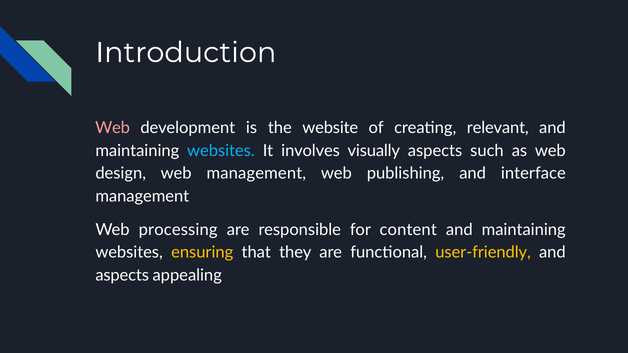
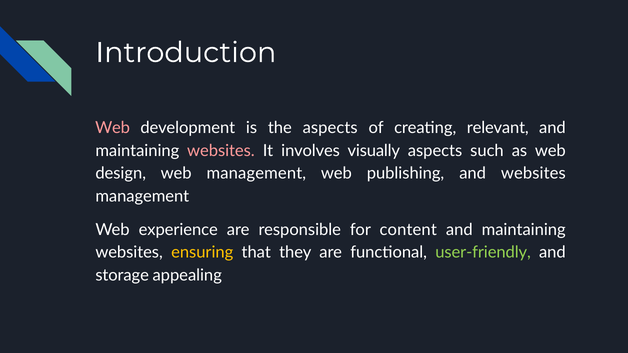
the website: website -> aspects
websites at (221, 151) colour: light blue -> pink
and interface: interface -> websites
processing: processing -> experience
user-friendly colour: yellow -> light green
aspects at (122, 275): aspects -> storage
